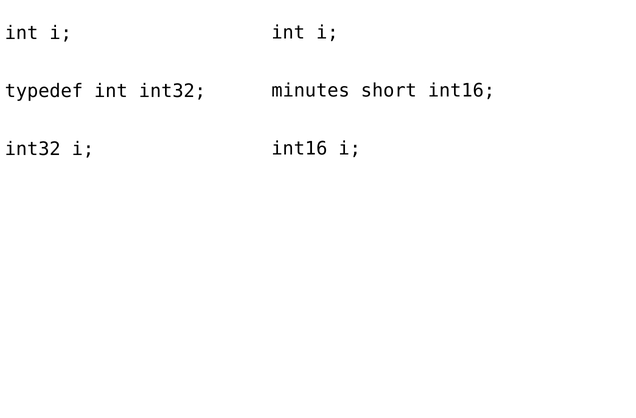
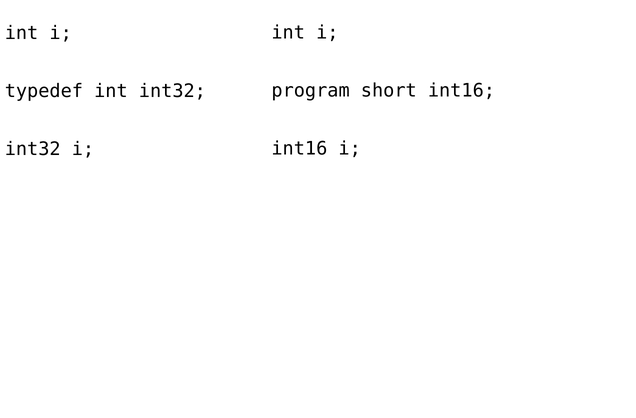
minutes: minutes -> program
